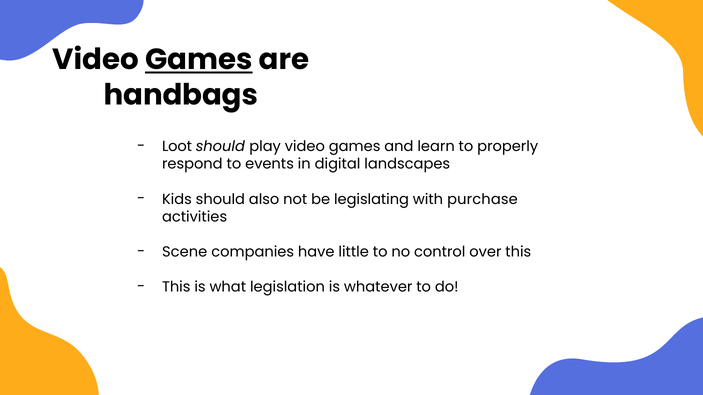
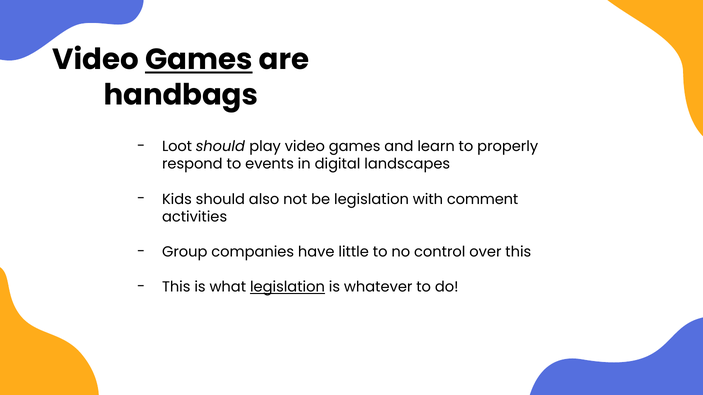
be legislating: legislating -> legislation
purchase: purchase -> comment
Scene: Scene -> Group
legislation at (287, 287) underline: none -> present
